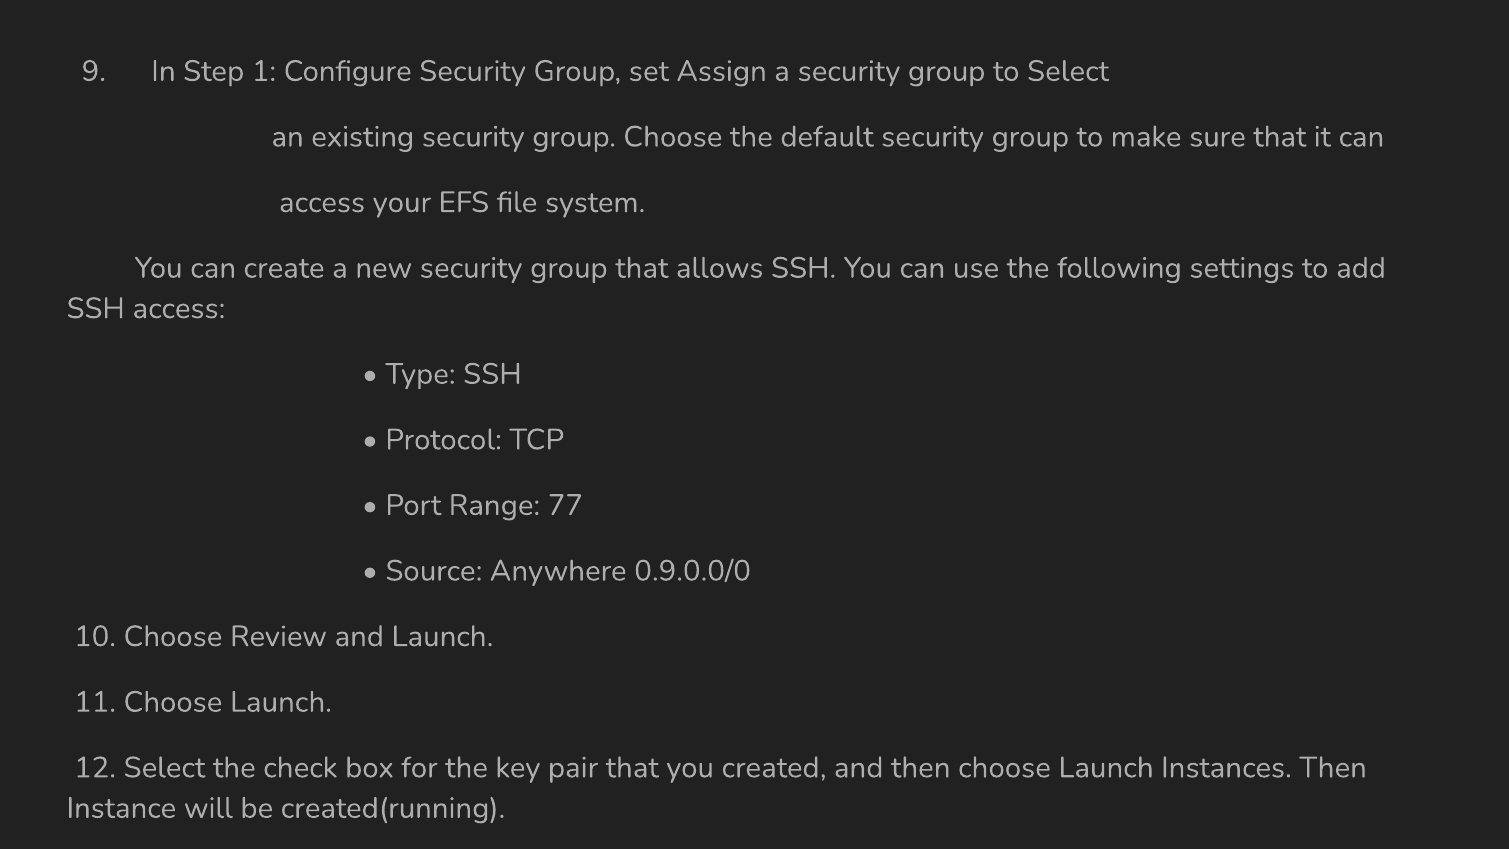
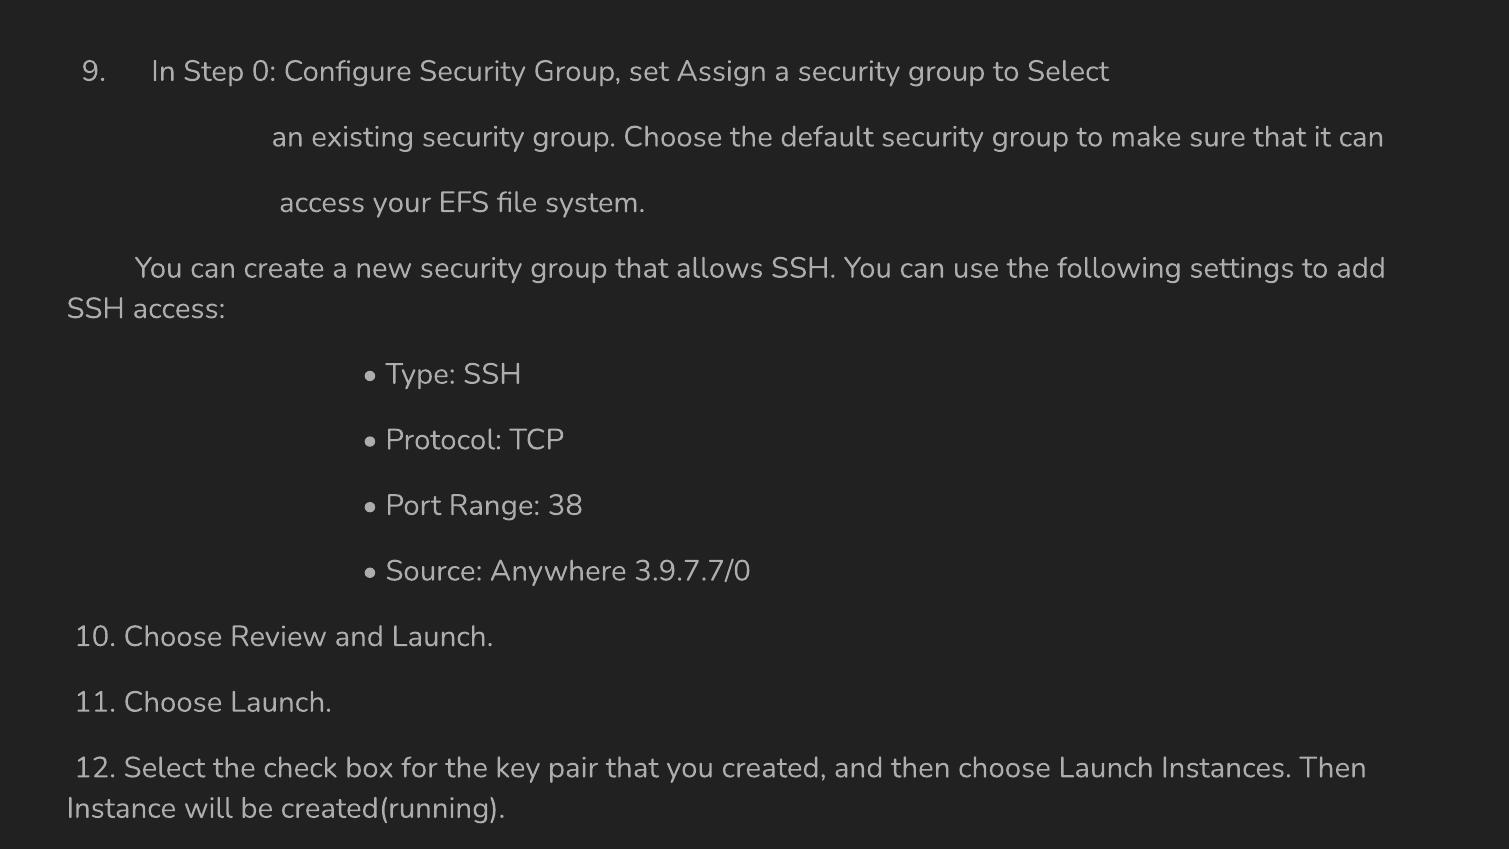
1: 1 -> 0
77: 77 -> 38
0.9.0.0/0: 0.9.0.0/0 -> 3.9.7.7/0
